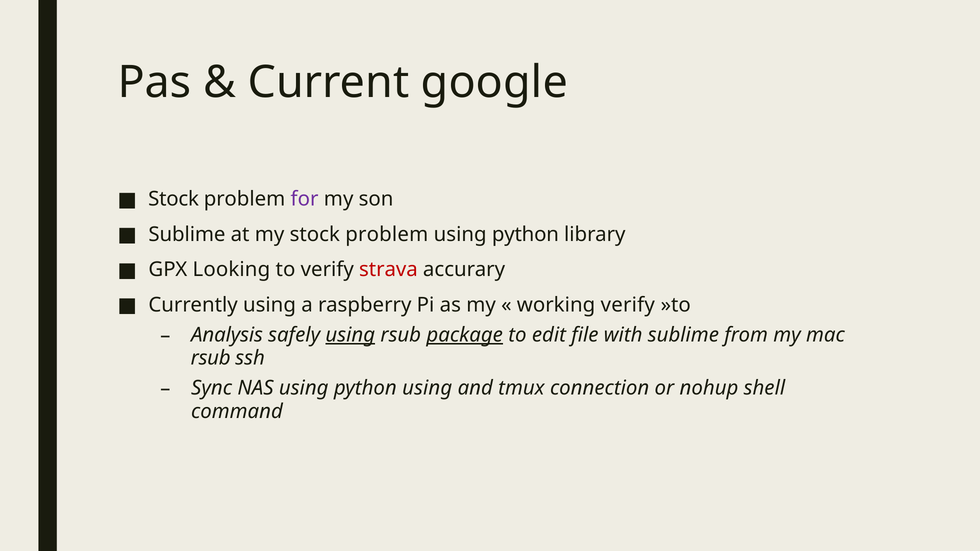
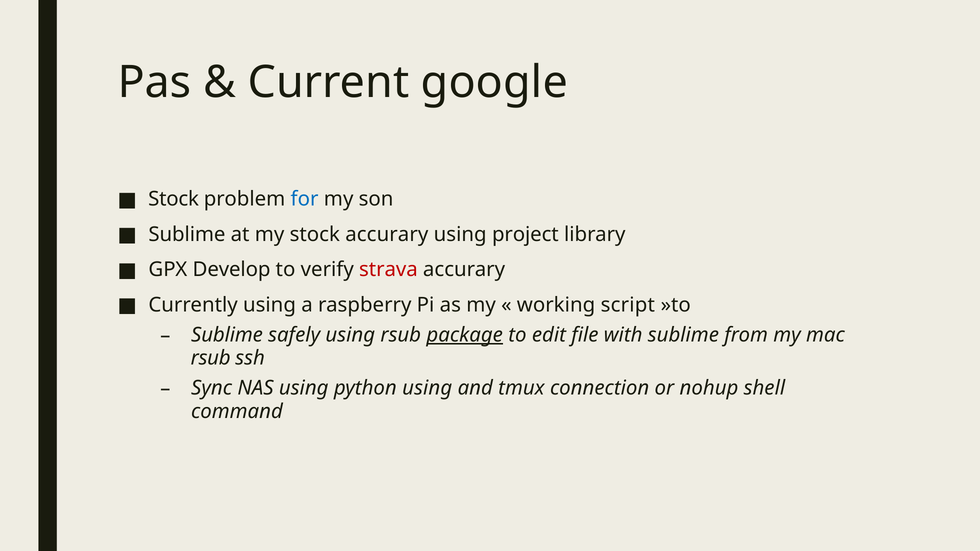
for colour: purple -> blue
my stock problem: problem -> accurary
python at (525, 234): python -> project
Looking: Looking -> Develop
working verify: verify -> script
Analysis at (227, 335): Analysis -> Sublime
using at (350, 335) underline: present -> none
